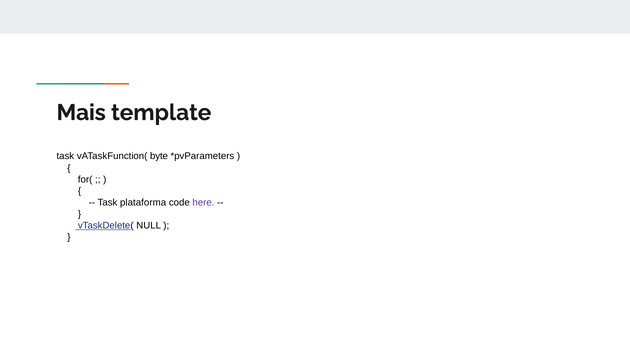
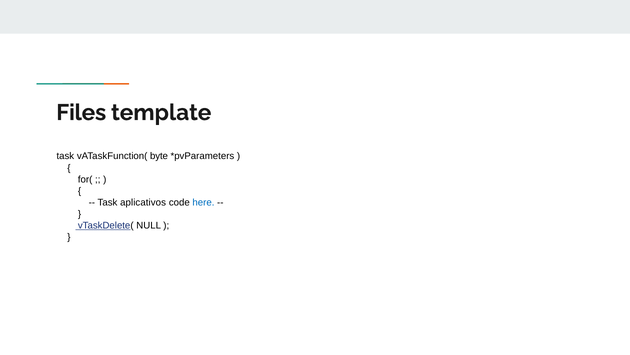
Mais: Mais -> Files
plataforma: plataforma -> aplicativos
here colour: purple -> blue
